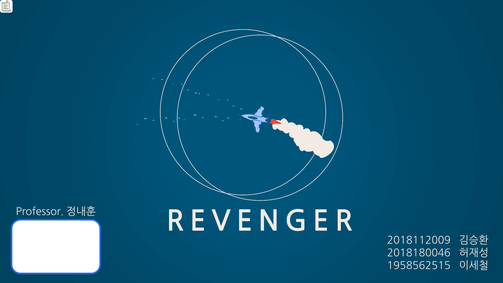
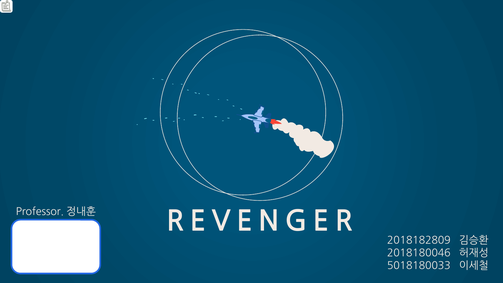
2018112009: 2018112009 -> 2018182809
1958562515: 1958562515 -> 5018180033
